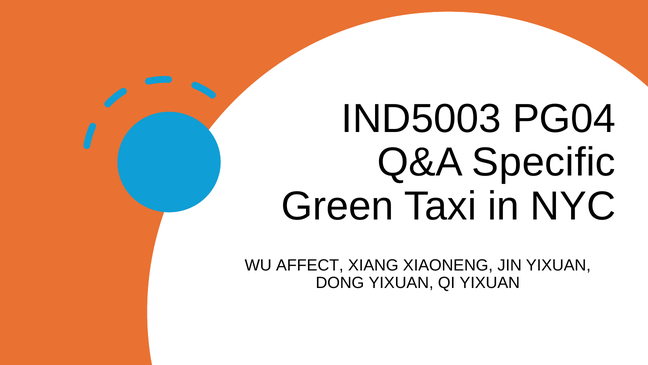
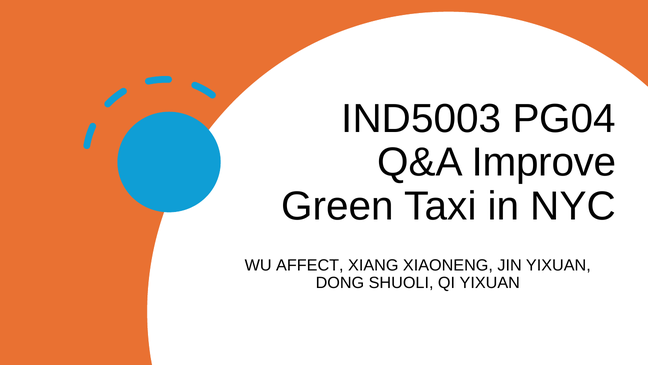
Specific: Specific -> Improve
DONG YIXUAN: YIXUAN -> SHUOLI
